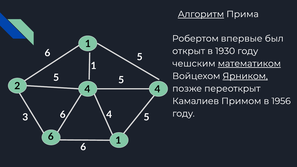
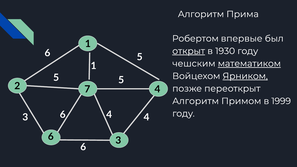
Алгоритм at (201, 14) underline: present -> none
открыт underline: none -> present
2 4: 4 -> 7
Камалиев at (196, 101): Камалиев -> Алгоритм
1956: 1956 -> 1999
4 5: 5 -> 4
1 at (118, 141): 1 -> 3
